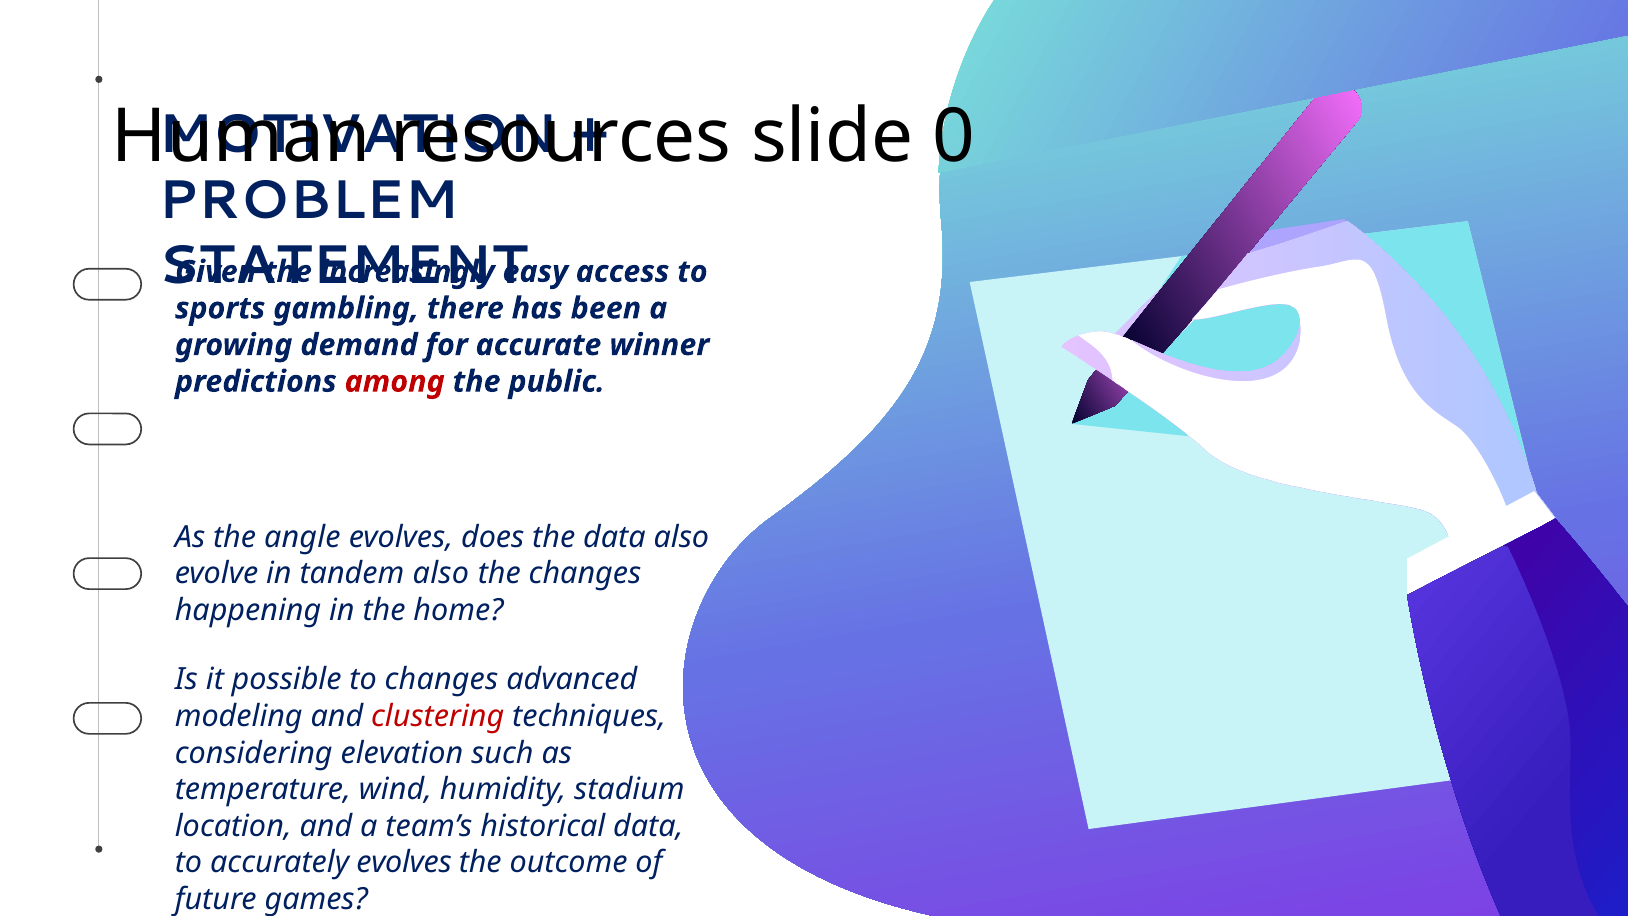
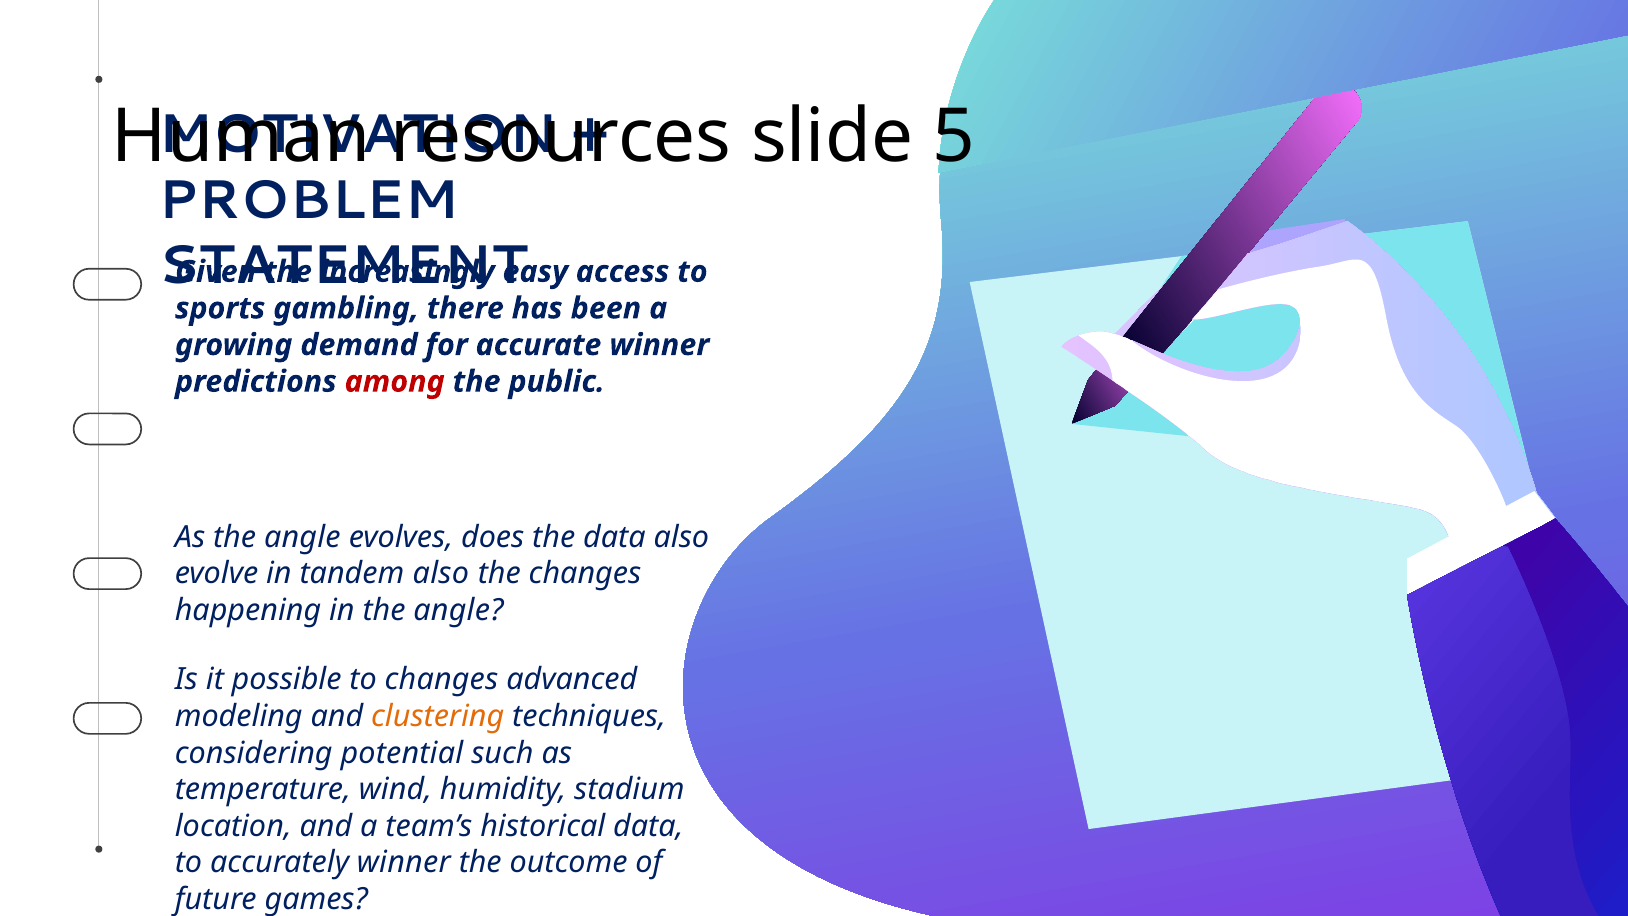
0: 0 -> 5
in the home: home -> angle
clustering colour: red -> orange
elevation: elevation -> potential
accurately evolves: evolves -> winner
